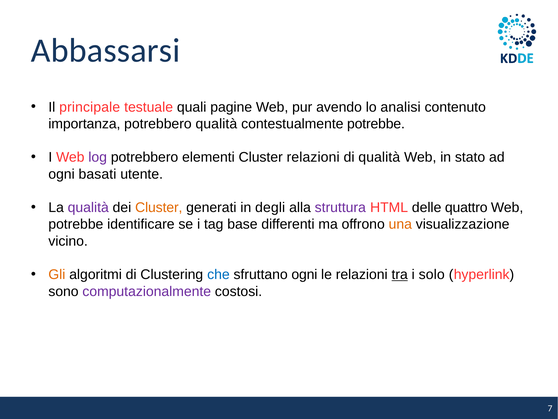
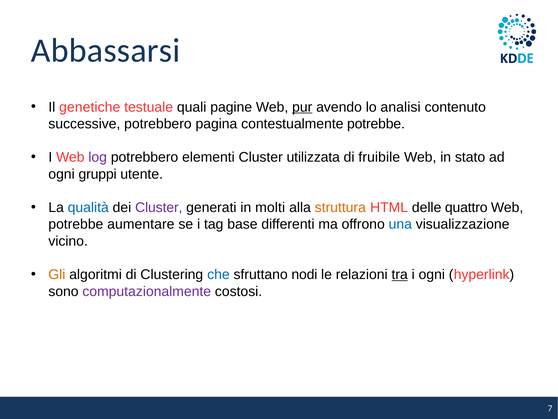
principale: principale -> genetiche
pur underline: none -> present
importanza: importanza -> successive
potrebbero qualità: qualità -> pagina
Cluster relazioni: relazioni -> utilizzata
di qualità: qualità -> fruibile
basati: basati -> gruppi
qualità at (88, 207) colour: purple -> blue
Cluster at (159, 207) colour: orange -> purple
degli: degli -> molti
struttura colour: purple -> orange
identificare: identificare -> aumentare
una colour: orange -> blue
sfruttano ogni: ogni -> nodi
i solo: solo -> ogni
